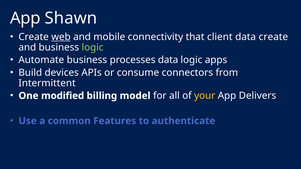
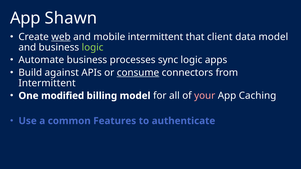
mobile connectivity: connectivity -> intermittent
data create: create -> model
processes data: data -> sync
devices: devices -> against
consume underline: none -> present
your colour: yellow -> pink
Delivers: Delivers -> Caching
